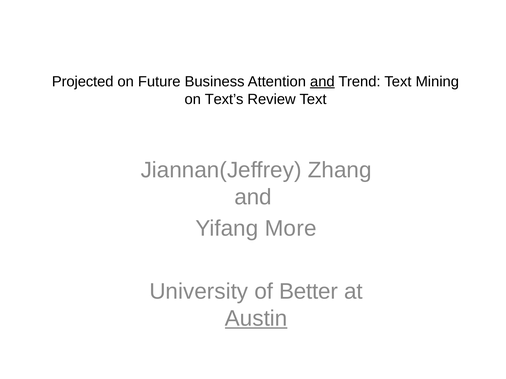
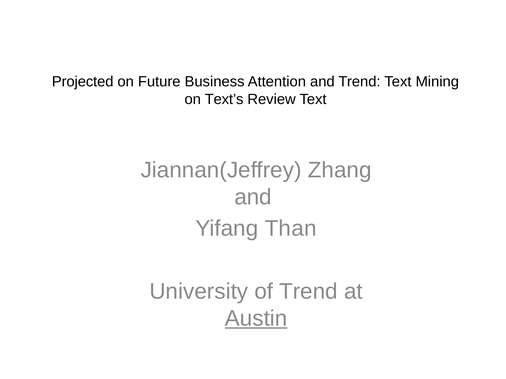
and at (322, 82) underline: present -> none
More: More -> Than
of Better: Better -> Trend
